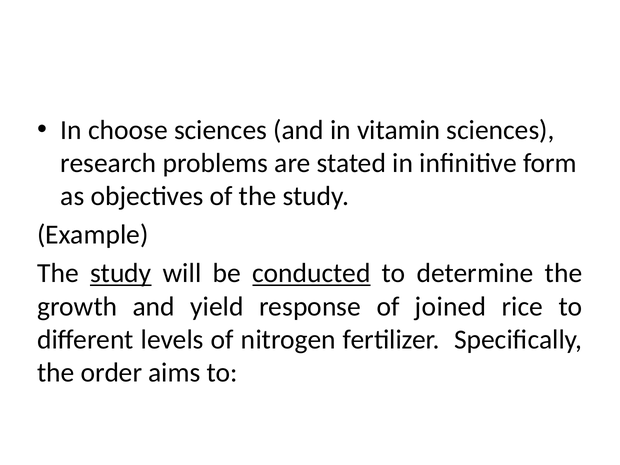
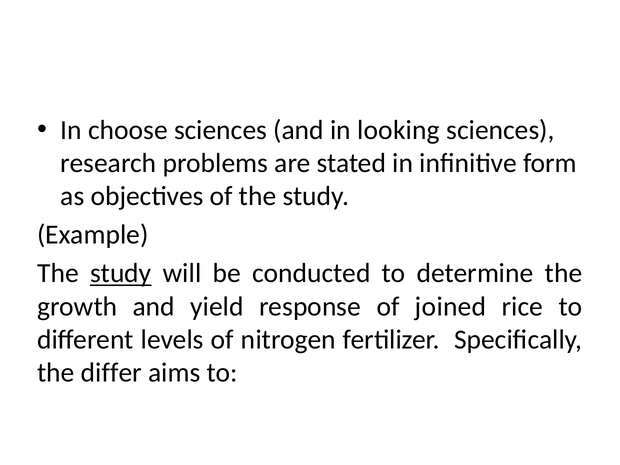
vitamin: vitamin -> looking
conducted underline: present -> none
order: order -> differ
